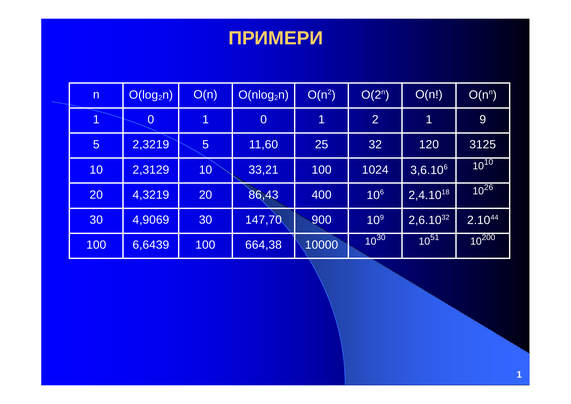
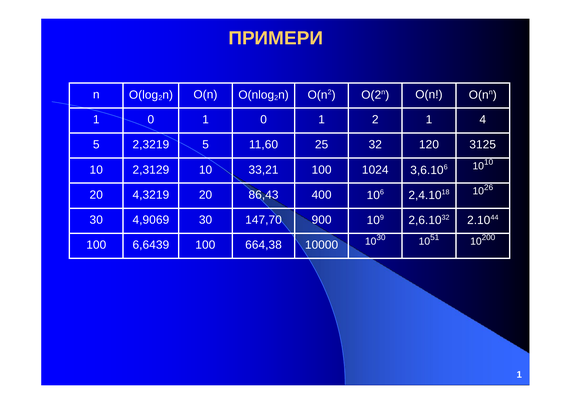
9: 9 -> 4
